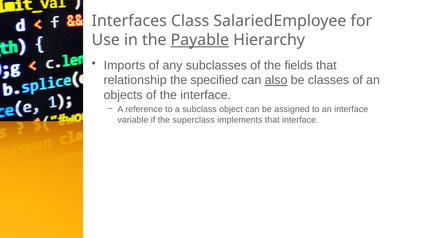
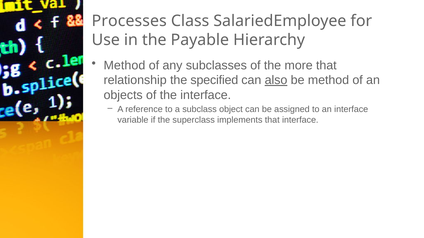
Interfaces: Interfaces -> Processes
Payable underline: present -> none
Imports at (124, 66): Imports -> Method
fields: fields -> more
be classes: classes -> method
